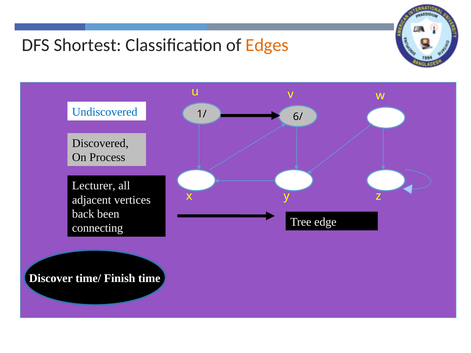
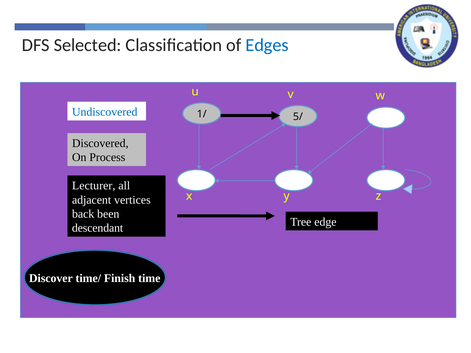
Shortest: Shortest -> Selected
Edges colour: orange -> blue
6/: 6/ -> 5/
connecting: connecting -> descendant
